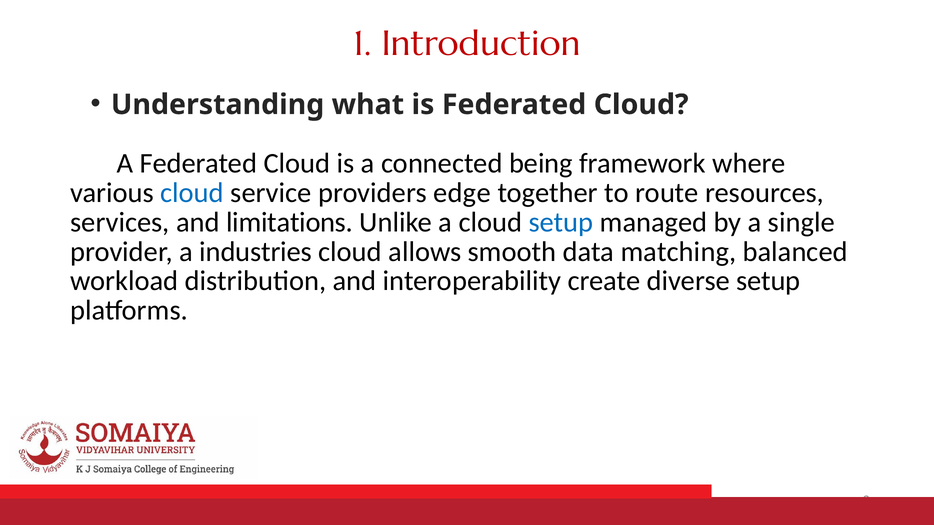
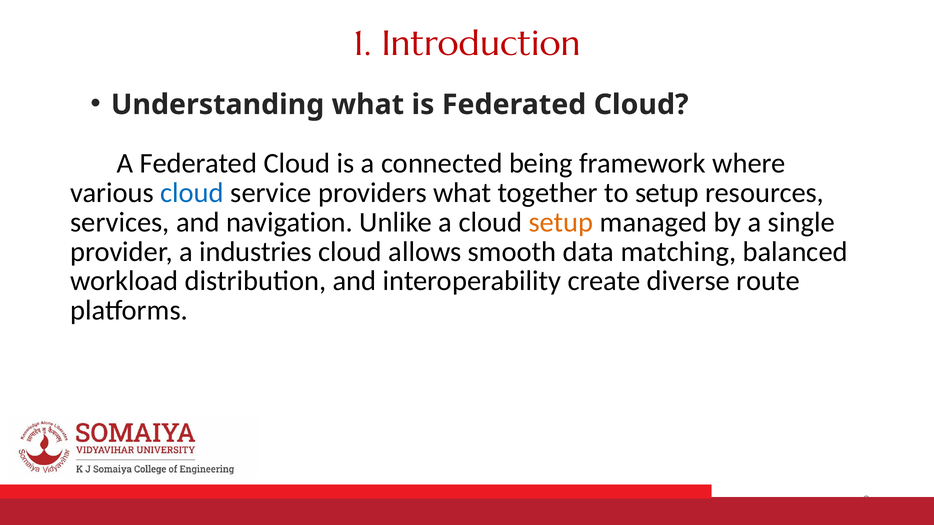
providers edge: edge -> what
to route: route -> setup
limitations: limitations -> navigation
setup at (561, 222) colour: blue -> orange
diverse setup: setup -> route
